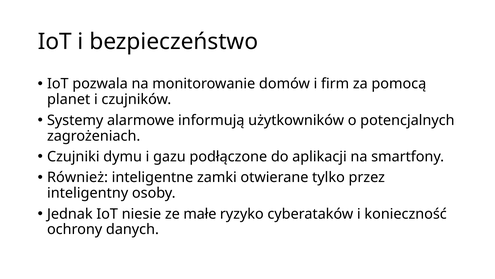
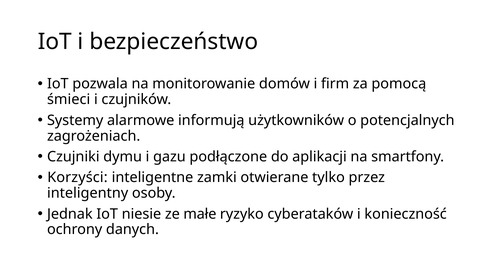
planet: planet -> śmieci
Również: Również -> Korzyści
